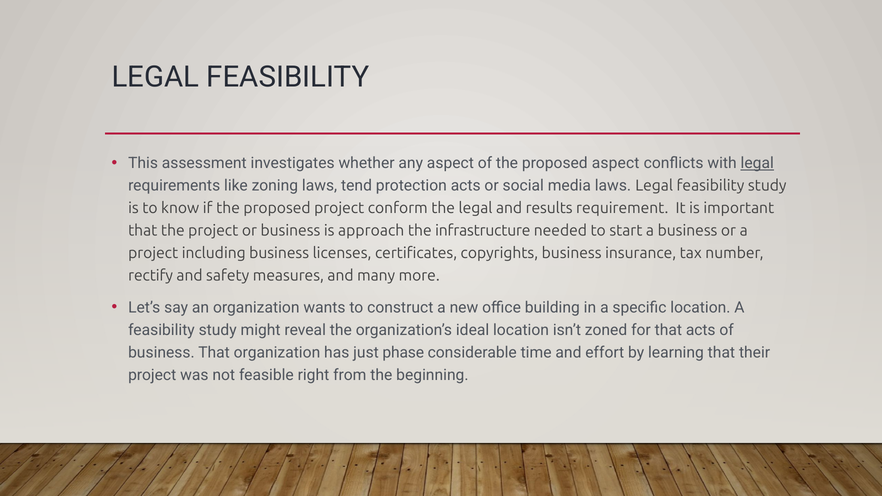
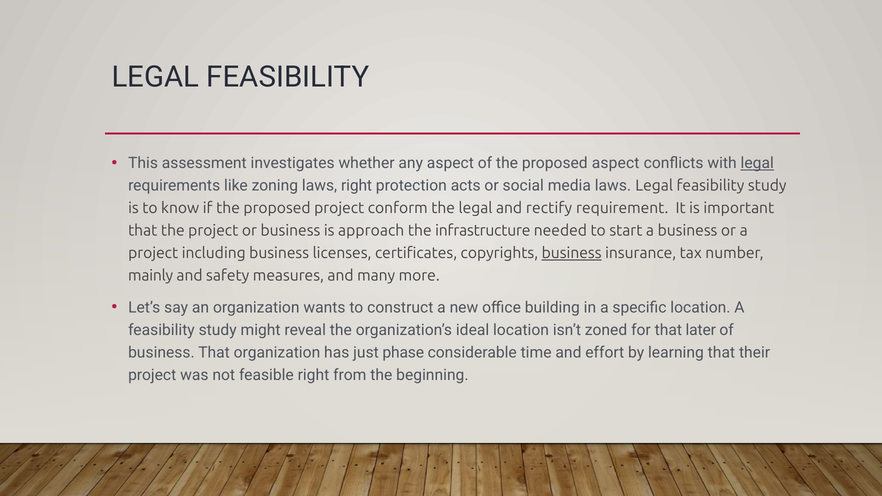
laws tend: tend -> right
results: results -> rectify
business at (572, 253) underline: none -> present
rectify: rectify -> mainly
that acts: acts -> later
